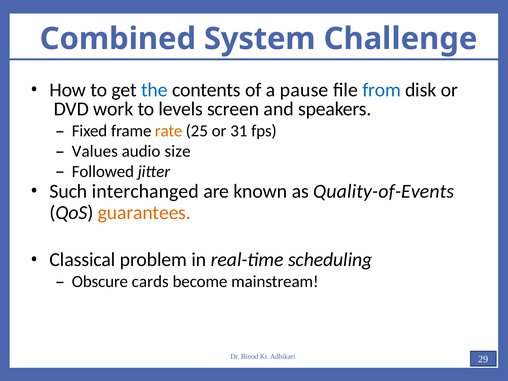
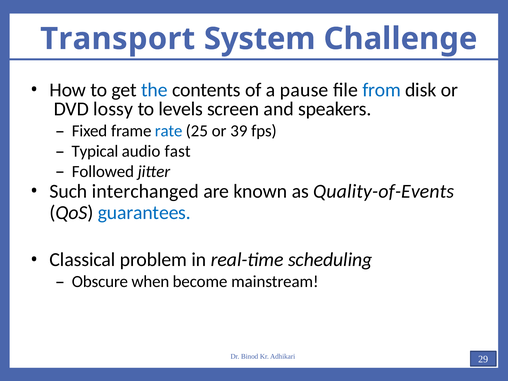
Combined: Combined -> Transport
work: work -> lossy
rate colour: orange -> blue
31: 31 -> 39
Values: Values -> Typical
size: size -> fast
guarantees colour: orange -> blue
cards: cards -> when
